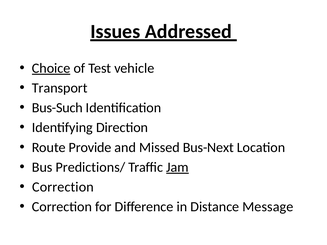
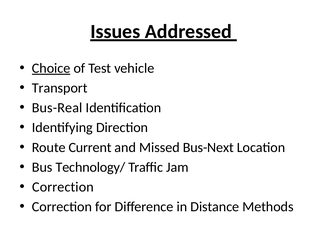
Bus-Such: Bus-Such -> Bus-Real
Provide: Provide -> Current
Predictions/: Predictions/ -> Technology/
Jam underline: present -> none
Message: Message -> Methods
